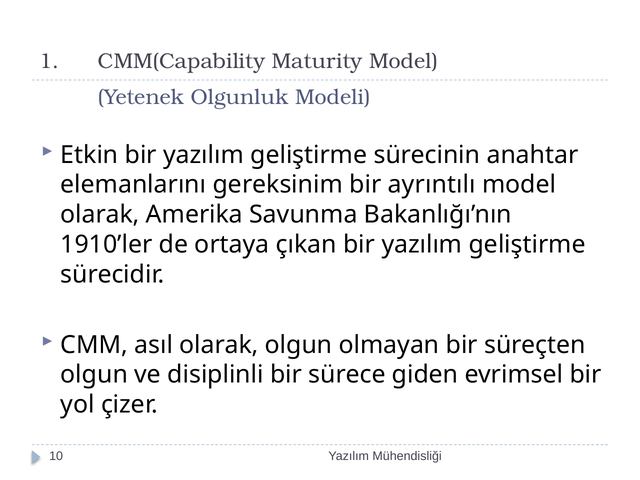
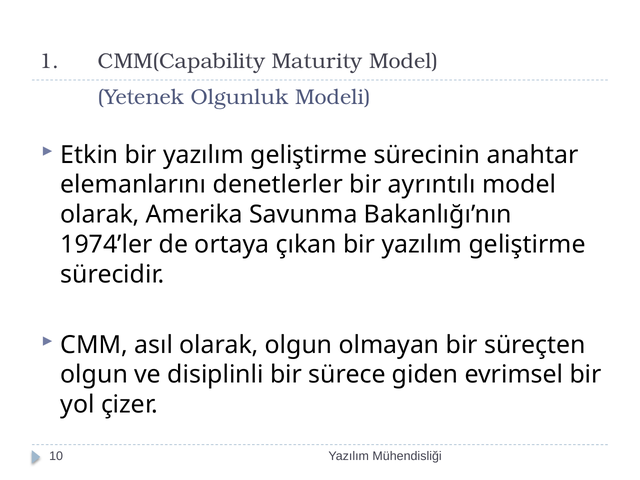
gereksinim: gereksinim -> denetlerler
1910’ler: 1910’ler -> 1974’ler
